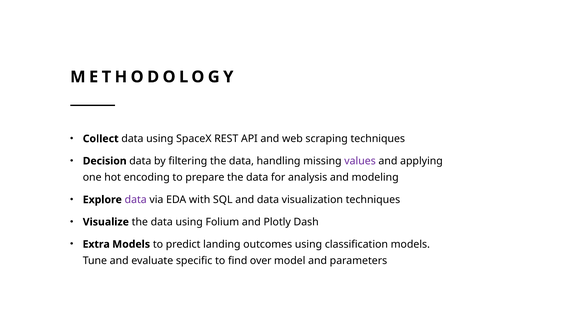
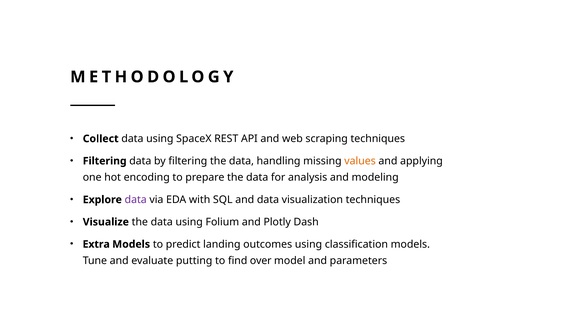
Decision at (105, 161): Decision -> Filtering
values colour: purple -> orange
specific: specific -> putting
